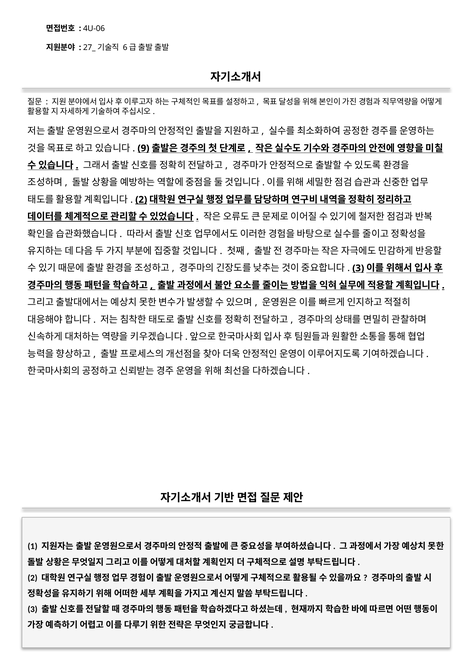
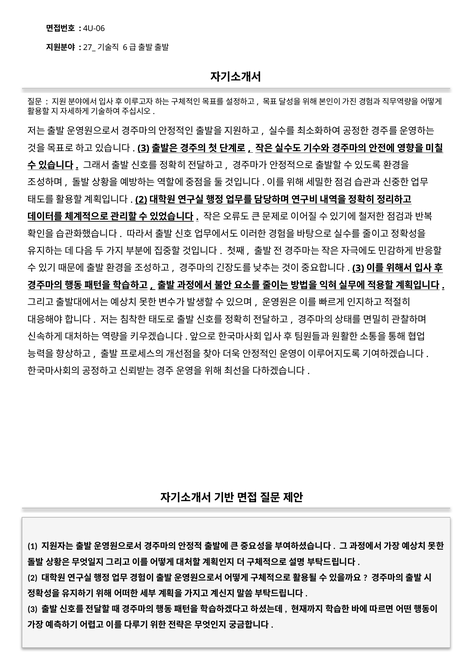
9 at (143, 148): 9 -> 3
